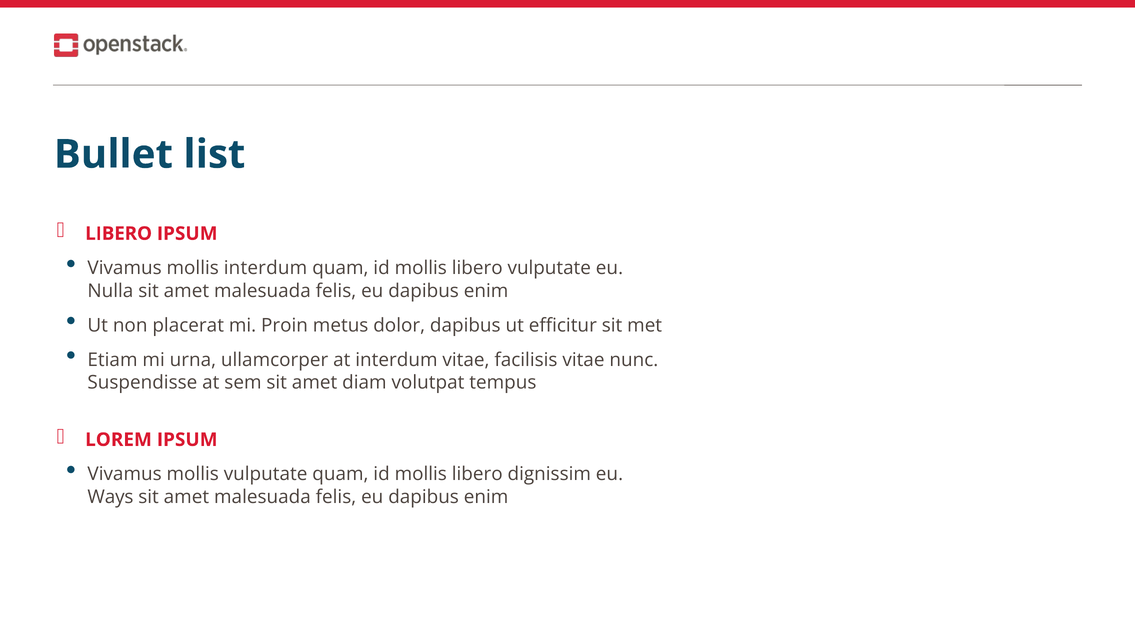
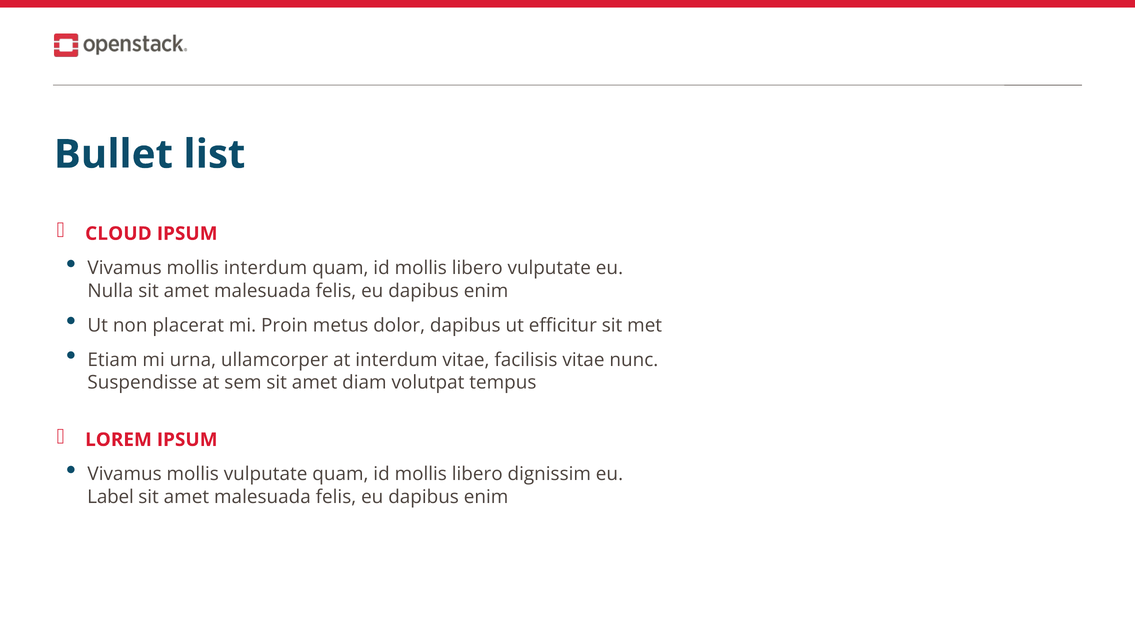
LIBERO at (119, 234): LIBERO -> CLOUD
Ways: Ways -> Label
